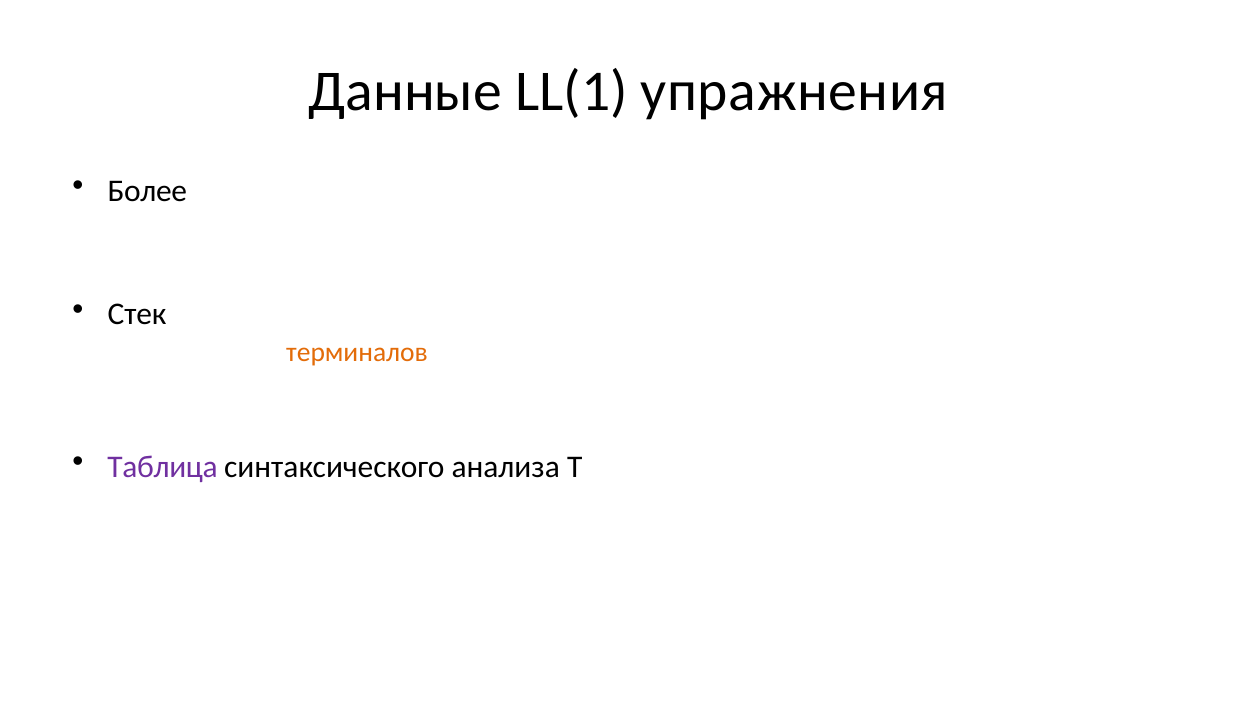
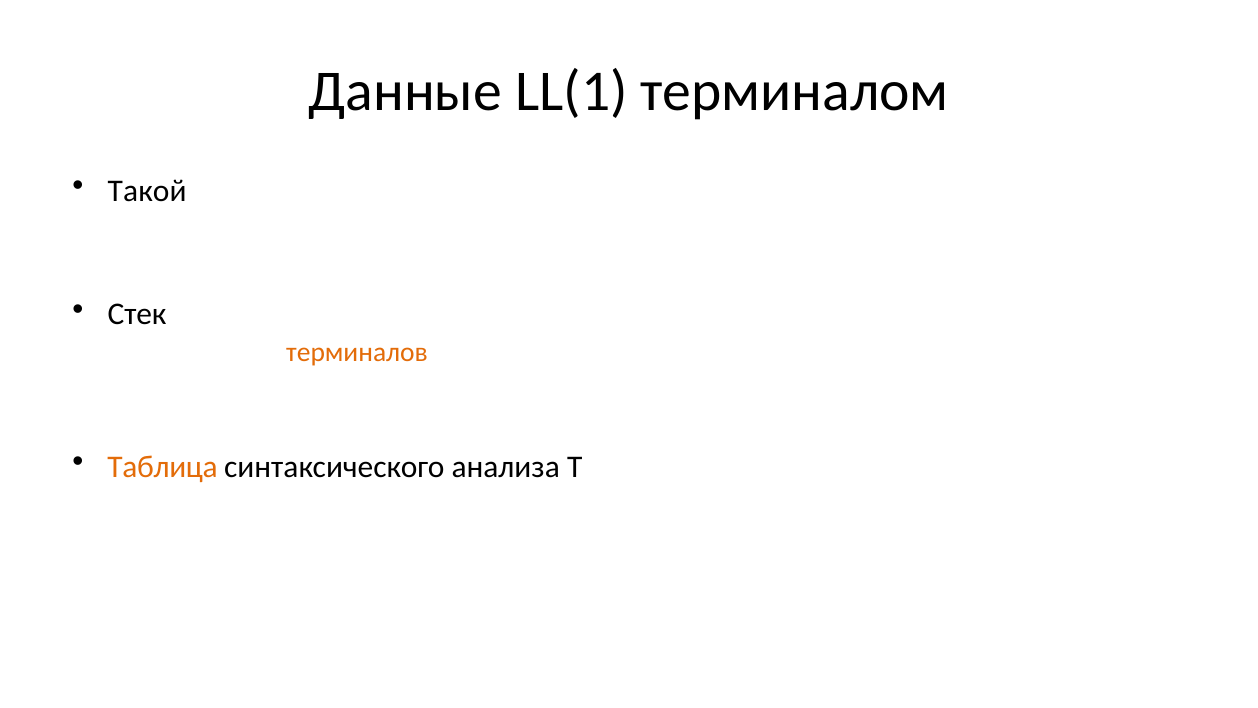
упражнения: упражнения -> терминалом
Более at (147, 191): Более -> Такой
Таблица colour: purple -> orange
